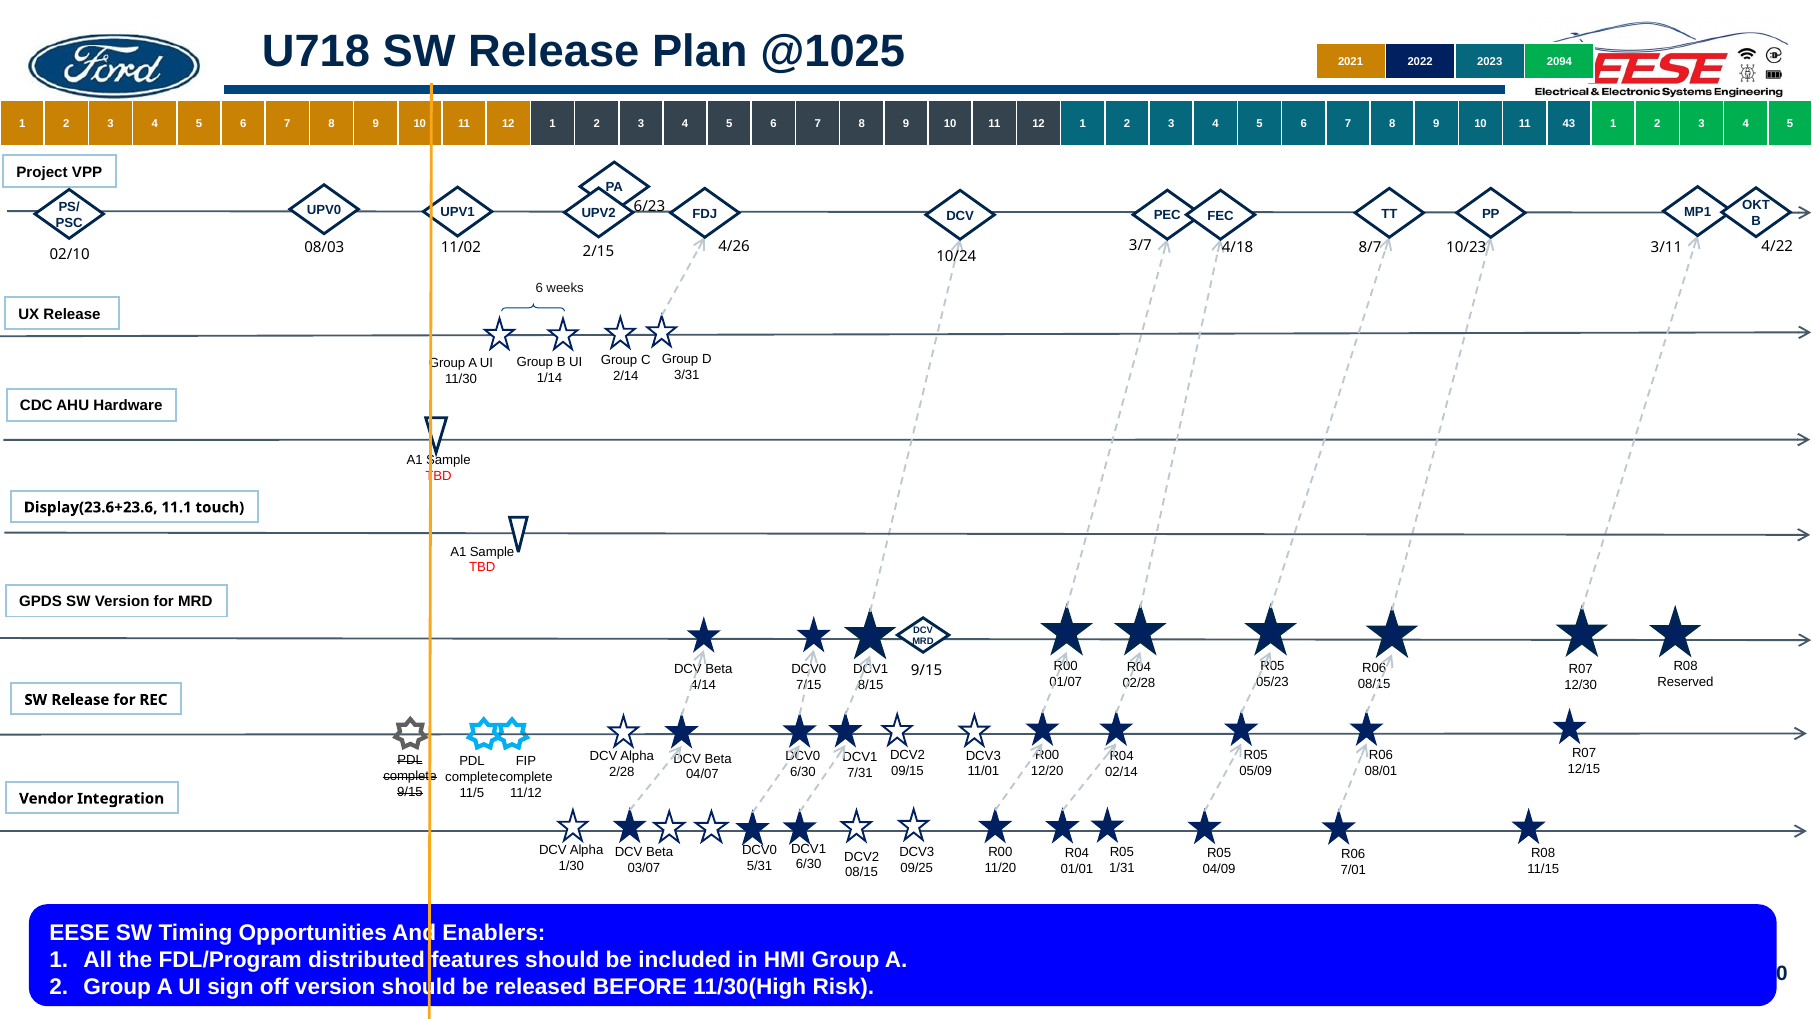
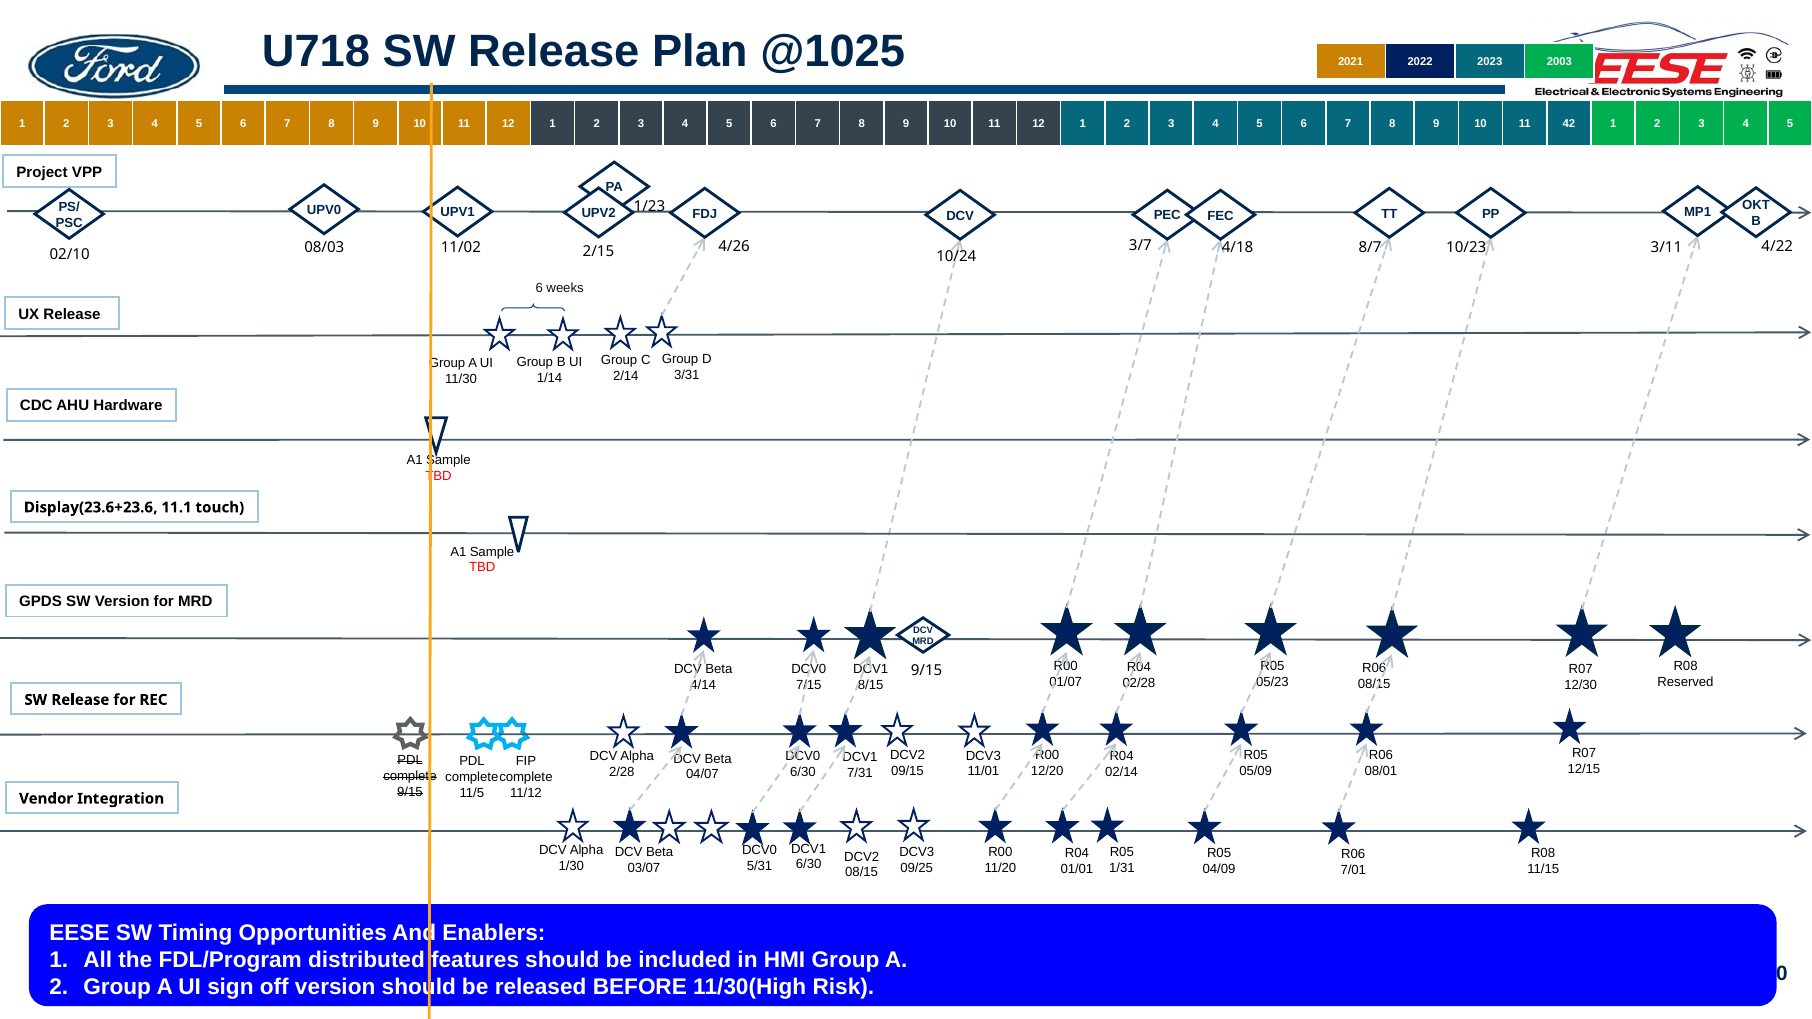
2094: 2094 -> 2003
43: 43 -> 42
6/23: 6/23 -> 1/23
